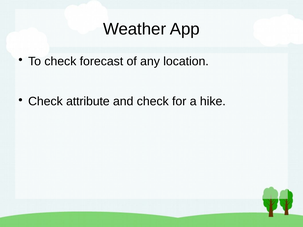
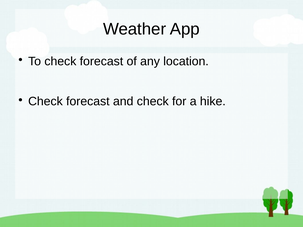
attribute at (88, 102): attribute -> forecast
